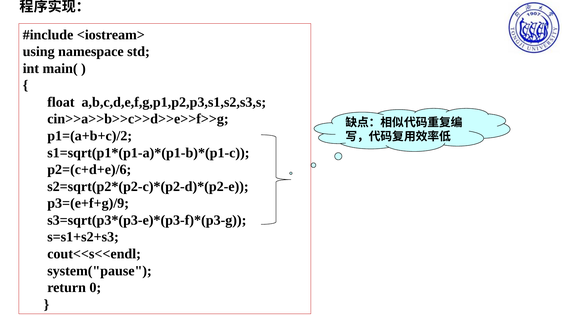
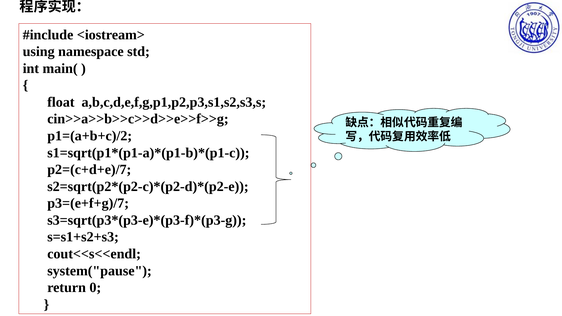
p2=(c+d+e)/6: p2=(c+d+e)/6 -> p2=(c+d+e)/7
p3=(e+f+g)/9: p3=(e+f+g)/9 -> p3=(e+f+g)/7
